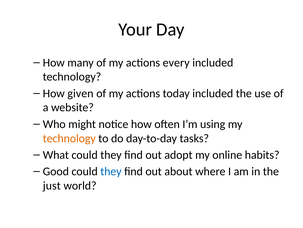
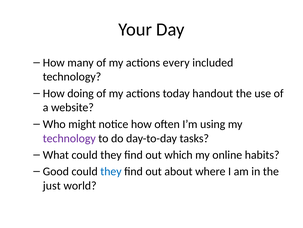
given: given -> doing
today included: included -> handout
technology at (69, 138) colour: orange -> purple
adopt: adopt -> which
